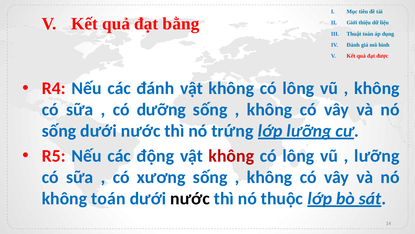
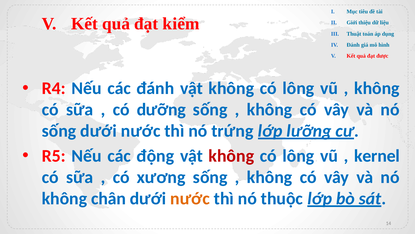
bằng: bằng -> kiểm
lưỡng at (377, 156): lưỡng -> kernel
không toán: toán -> chân
nước at (190, 198) colour: black -> orange
